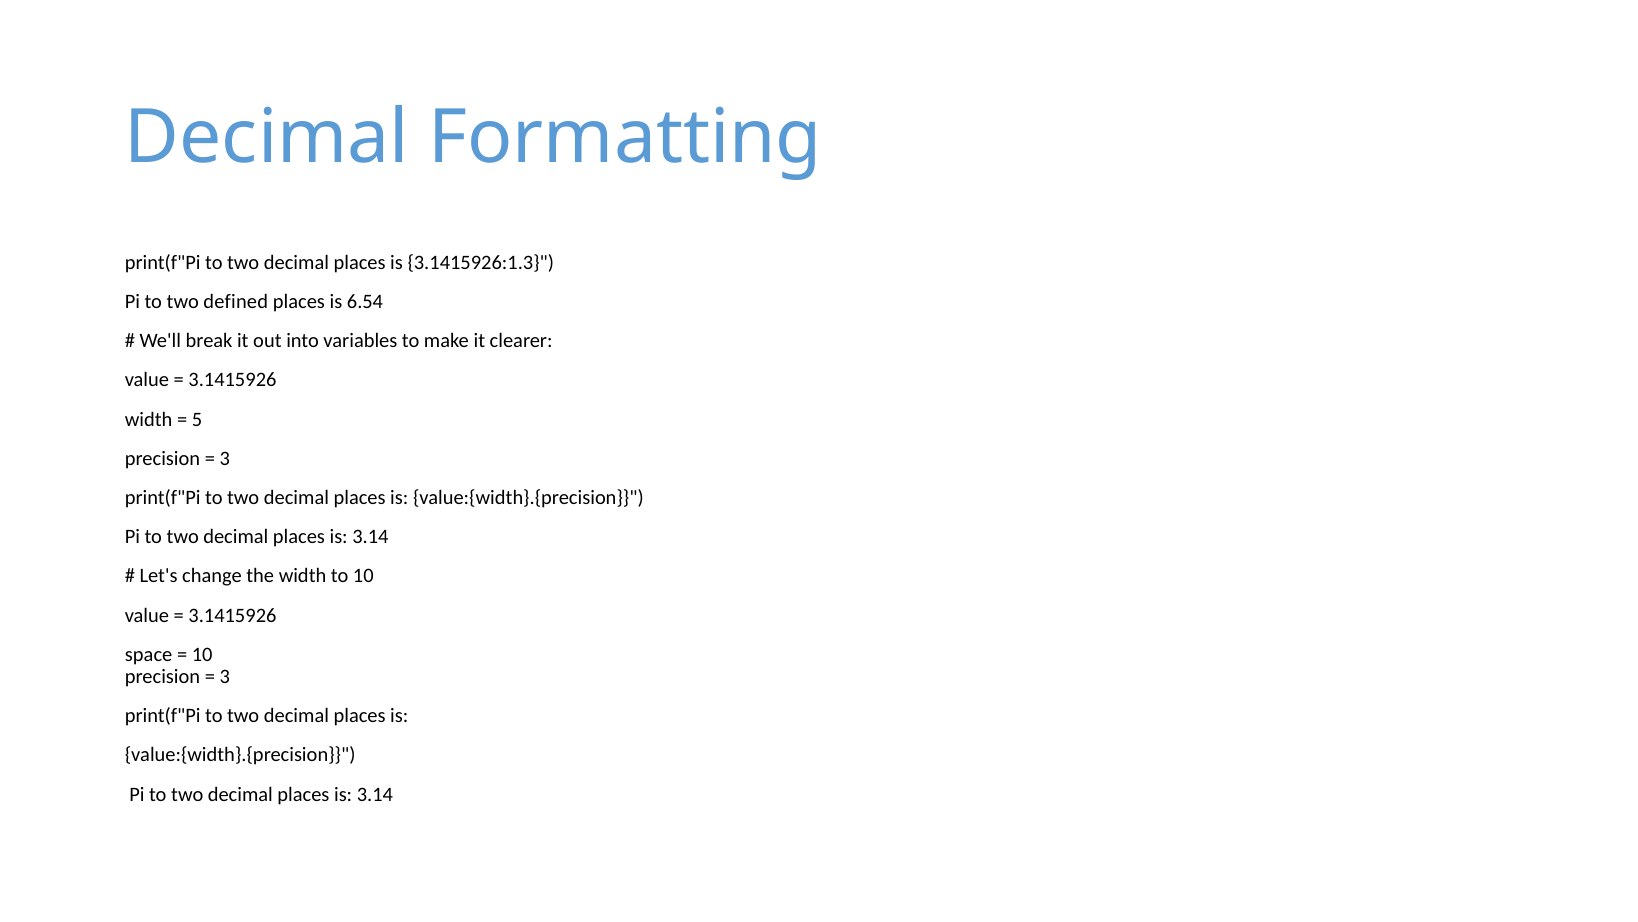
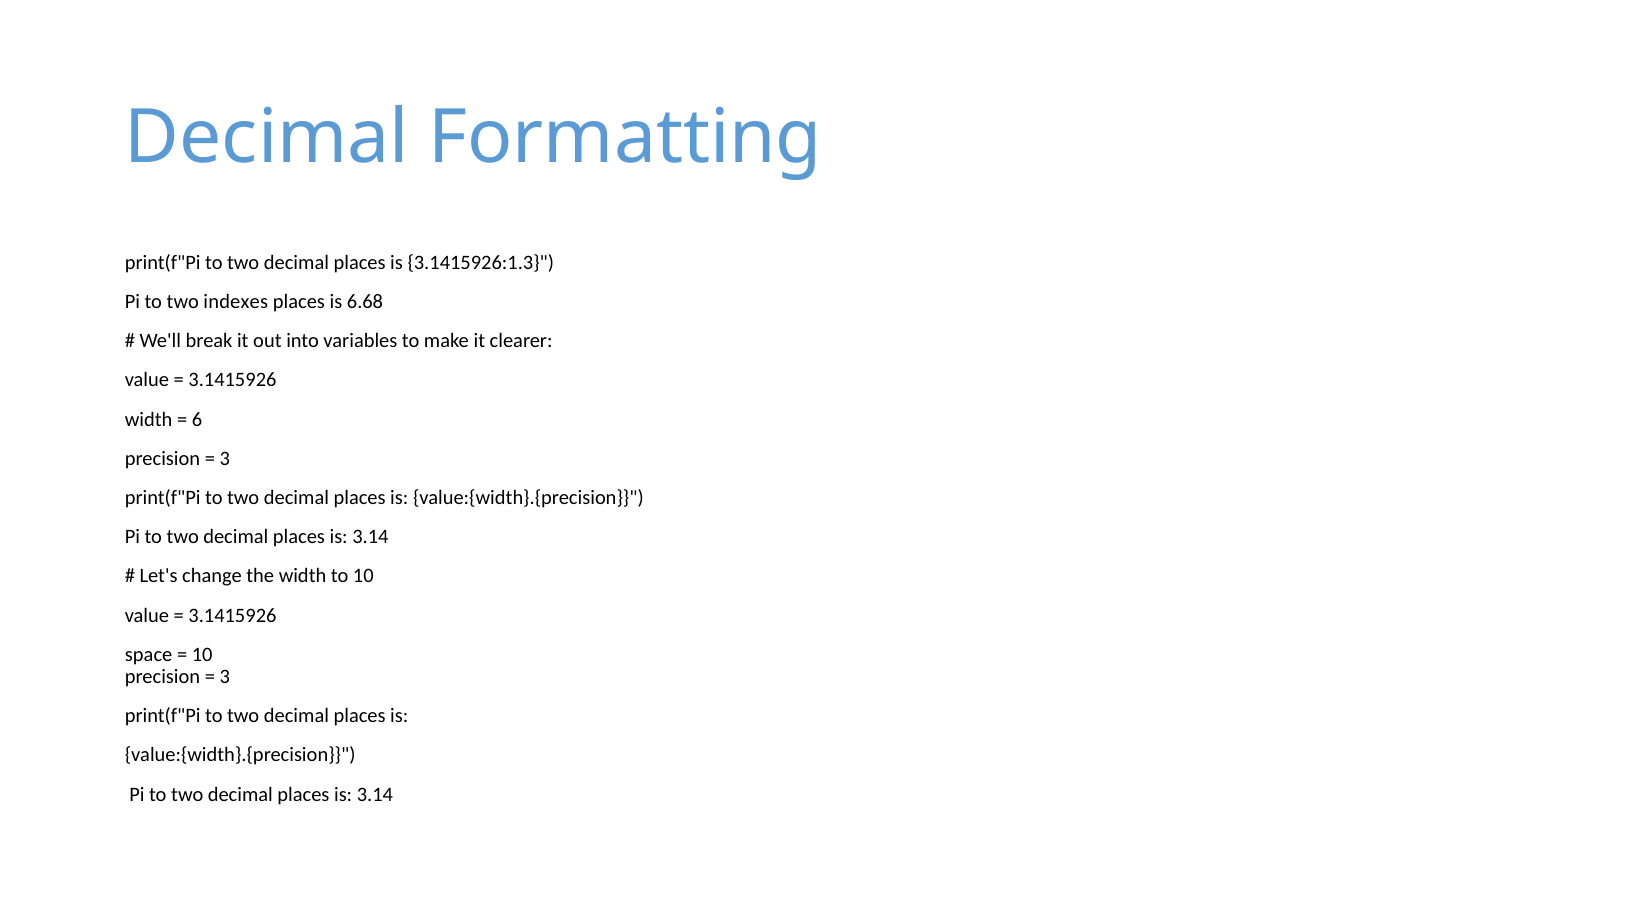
defined: defined -> indexes
6.54: 6.54 -> 6.68
5: 5 -> 6
